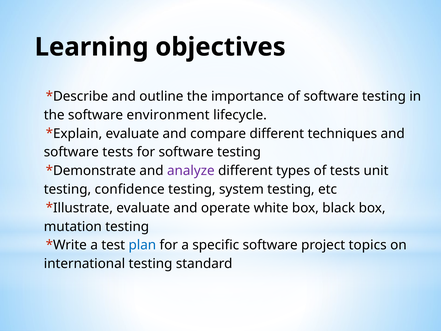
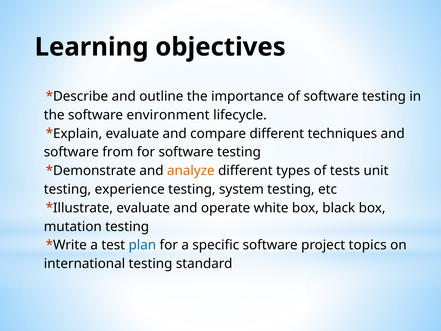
software tests: tests -> from
analyze colour: purple -> orange
confidence: confidence -> experience
